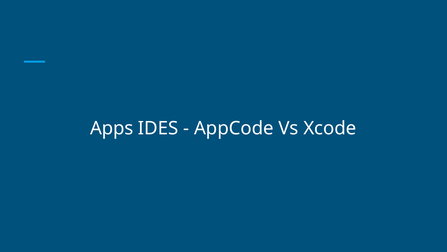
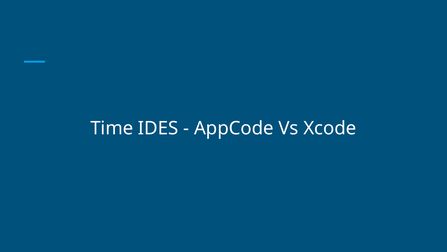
Apps: Apps -> Time
